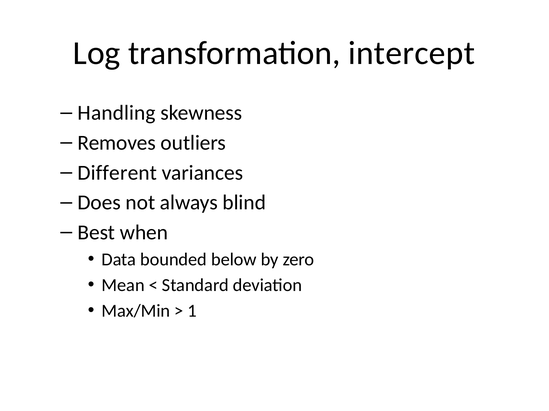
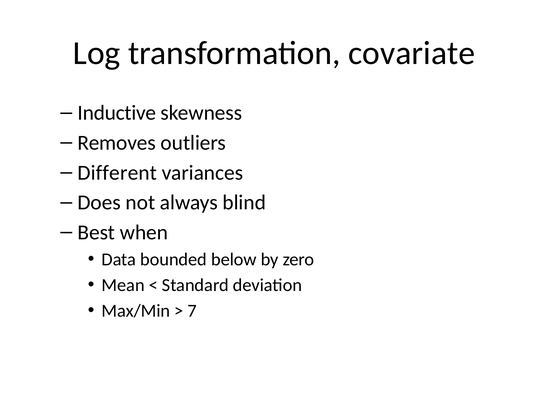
intercept: intercept -> covariate
Handling: Handling -> Inductive
1: 1 -> 7
